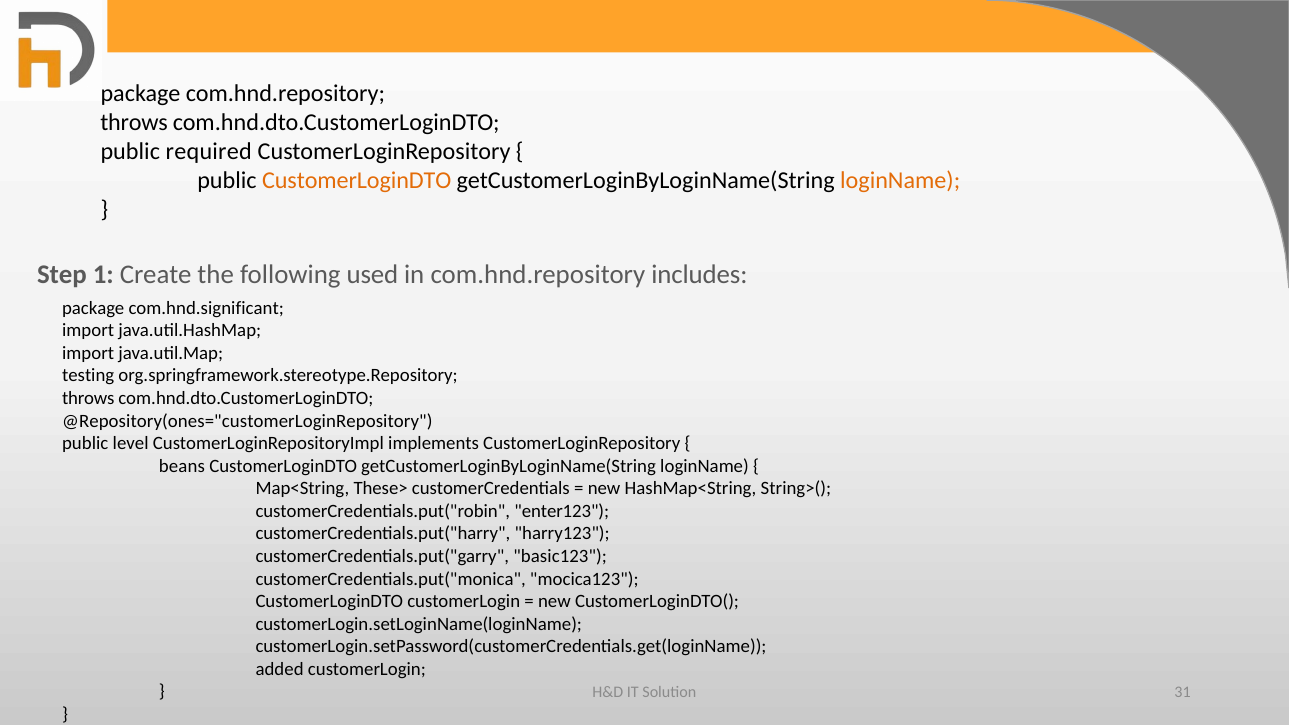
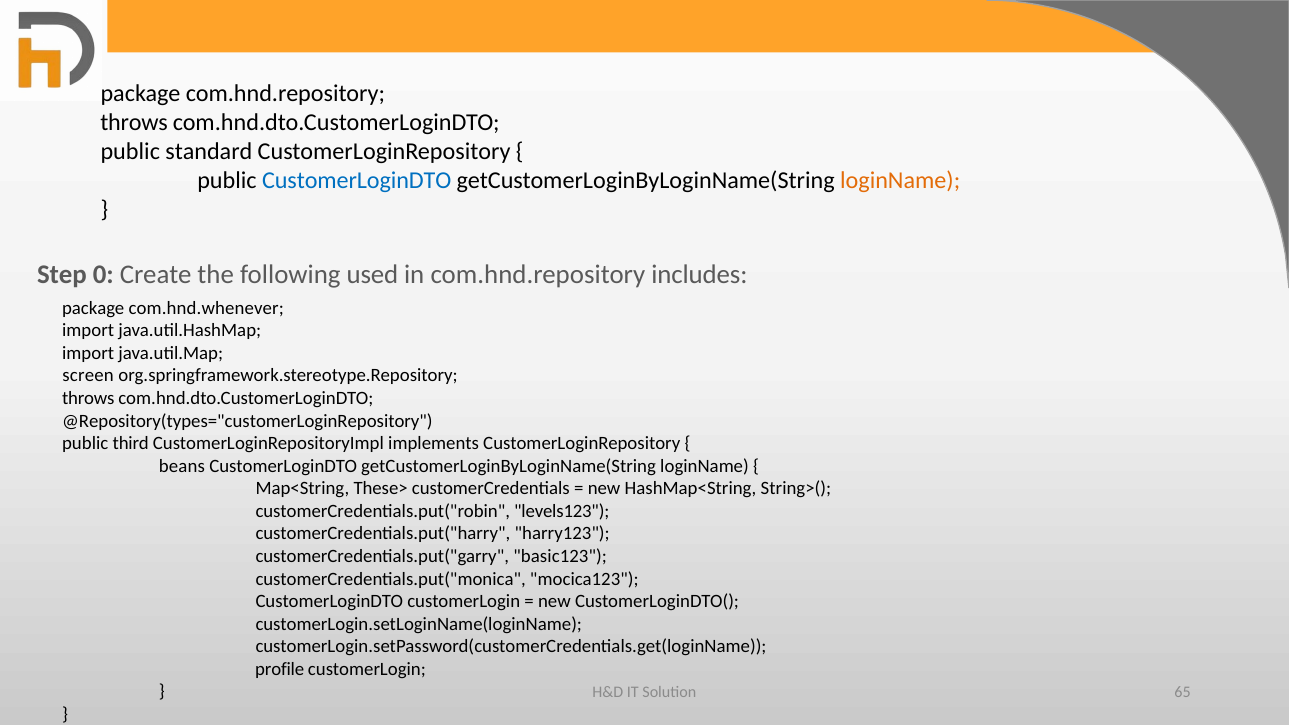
required: required -> standard
CustomerLoginDTO at (357, 181) colour: orange -> blue
1: 1 -> 0
com.hnd.significant: com.hnd.significant -> com.hnd.whenever
testing: testing -> screen
@Repository(ones="customerLoginRepository: @Repository(ones="customerLoginRepository -> @Repository(types="customerLoginRepository
level: level -> third
enter123: enter123 -> levels123
added: added -> profile
31: 31 -> 65
